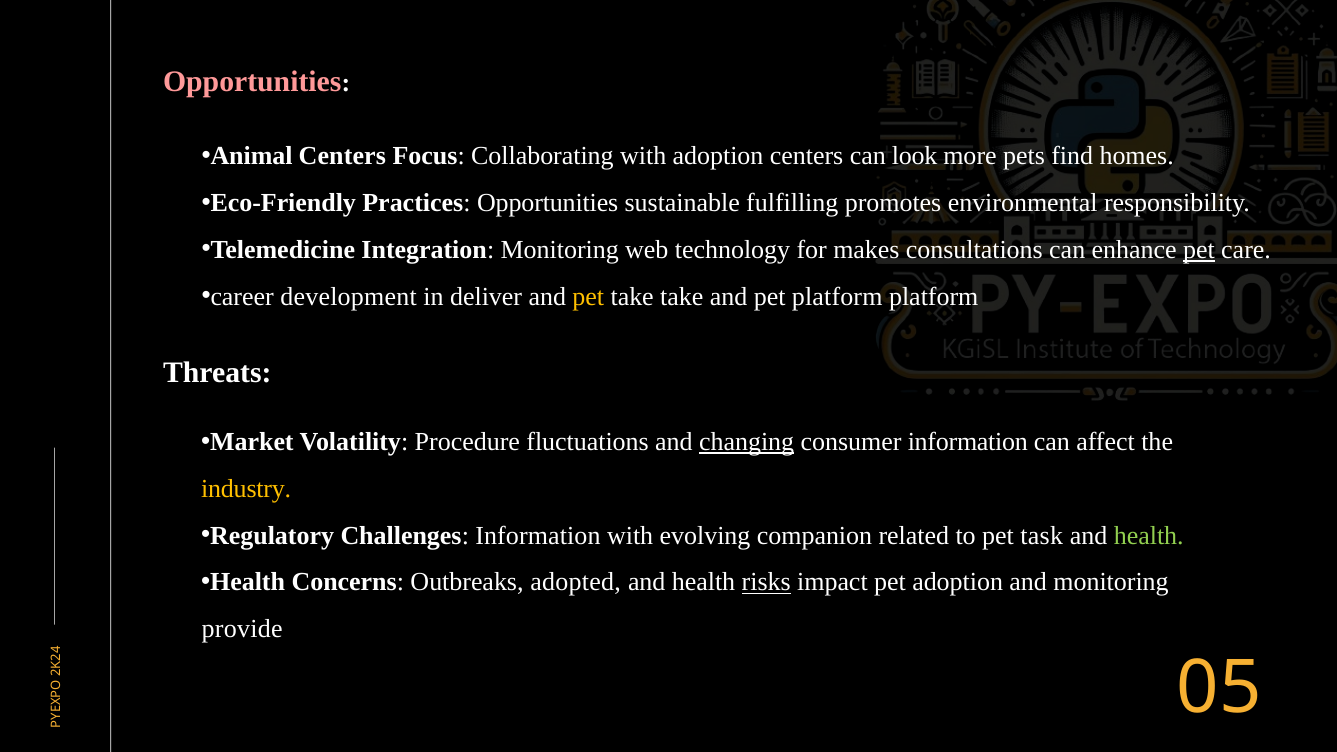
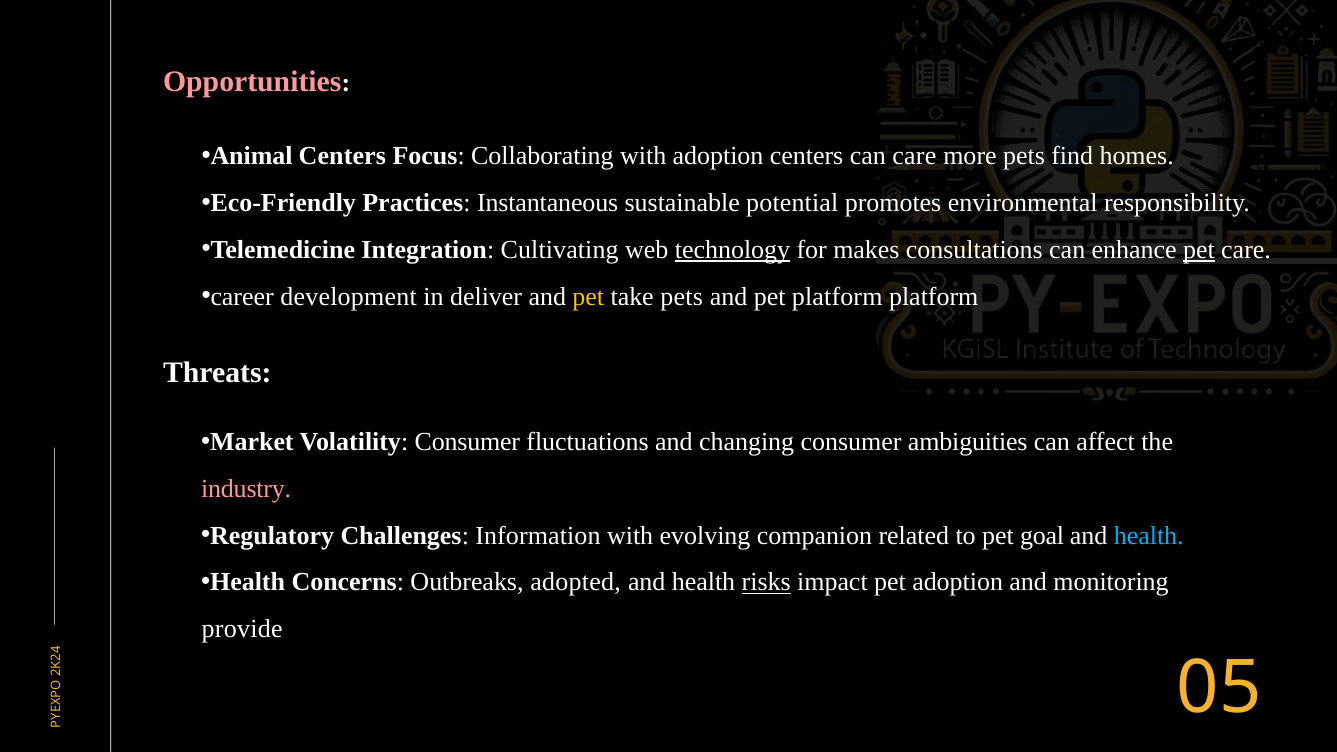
can look: look -> care
Practices Opportunities: Opportunities -> Instantaneous
fulfilling: fulfilling -> potential
Integration Monitoring: Monitoring -> Cultivating
technology underline: none -> present
take take: take -> pets
Volatility Procedure: Procedure -> Consumer
changing underline: present -> none
consumer information: information -> ambiguities
industry colour: yellow -> pink
task: task -> goal
health at (1149, 536) colour: light green -> light blue
